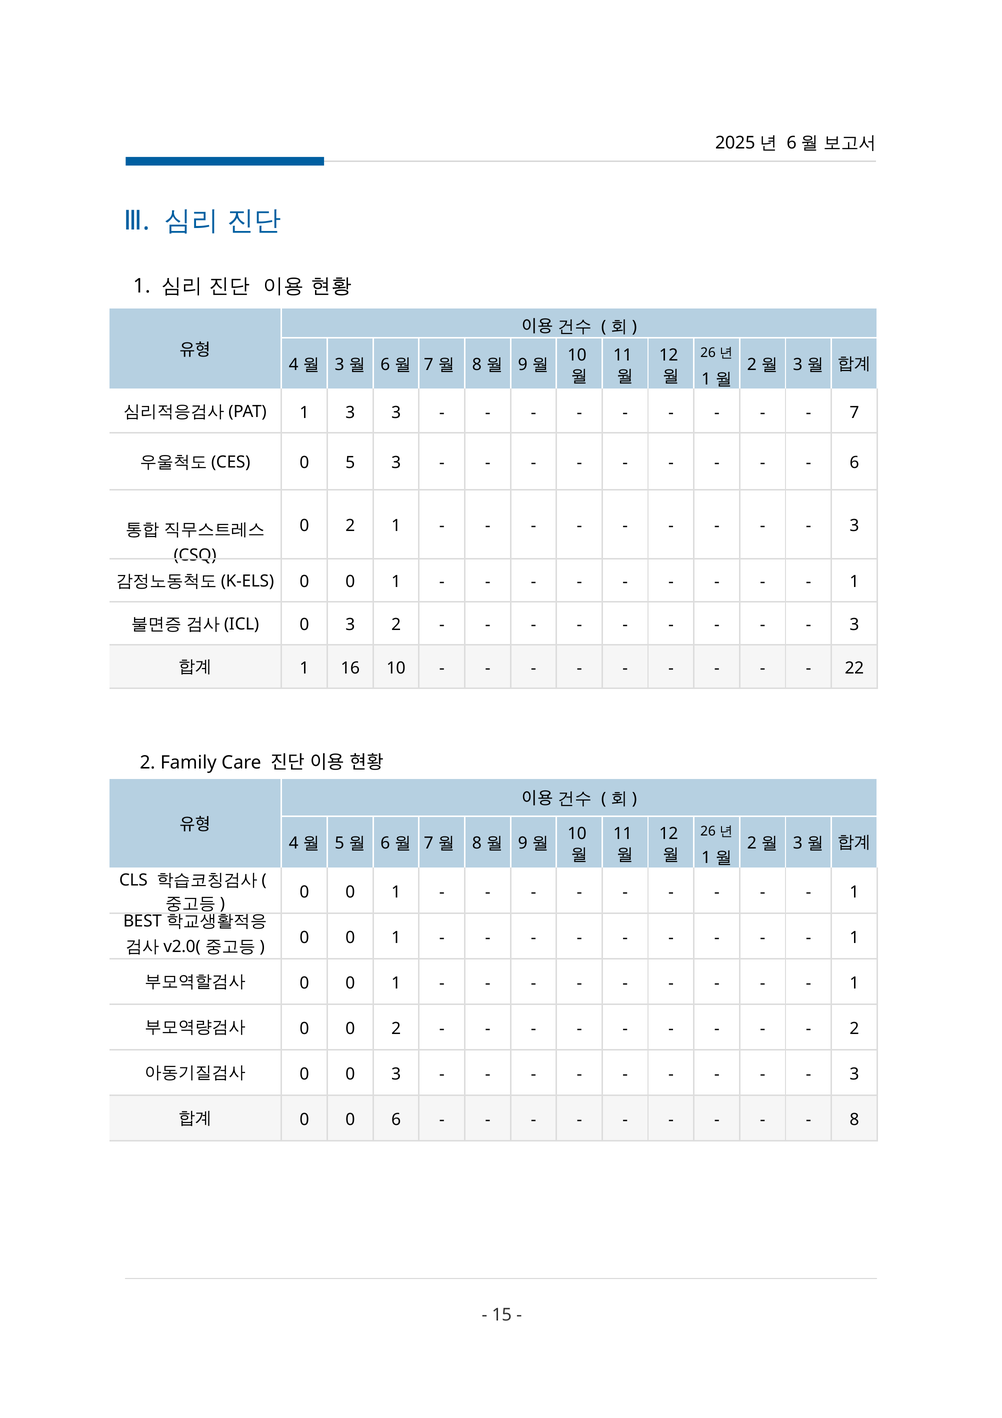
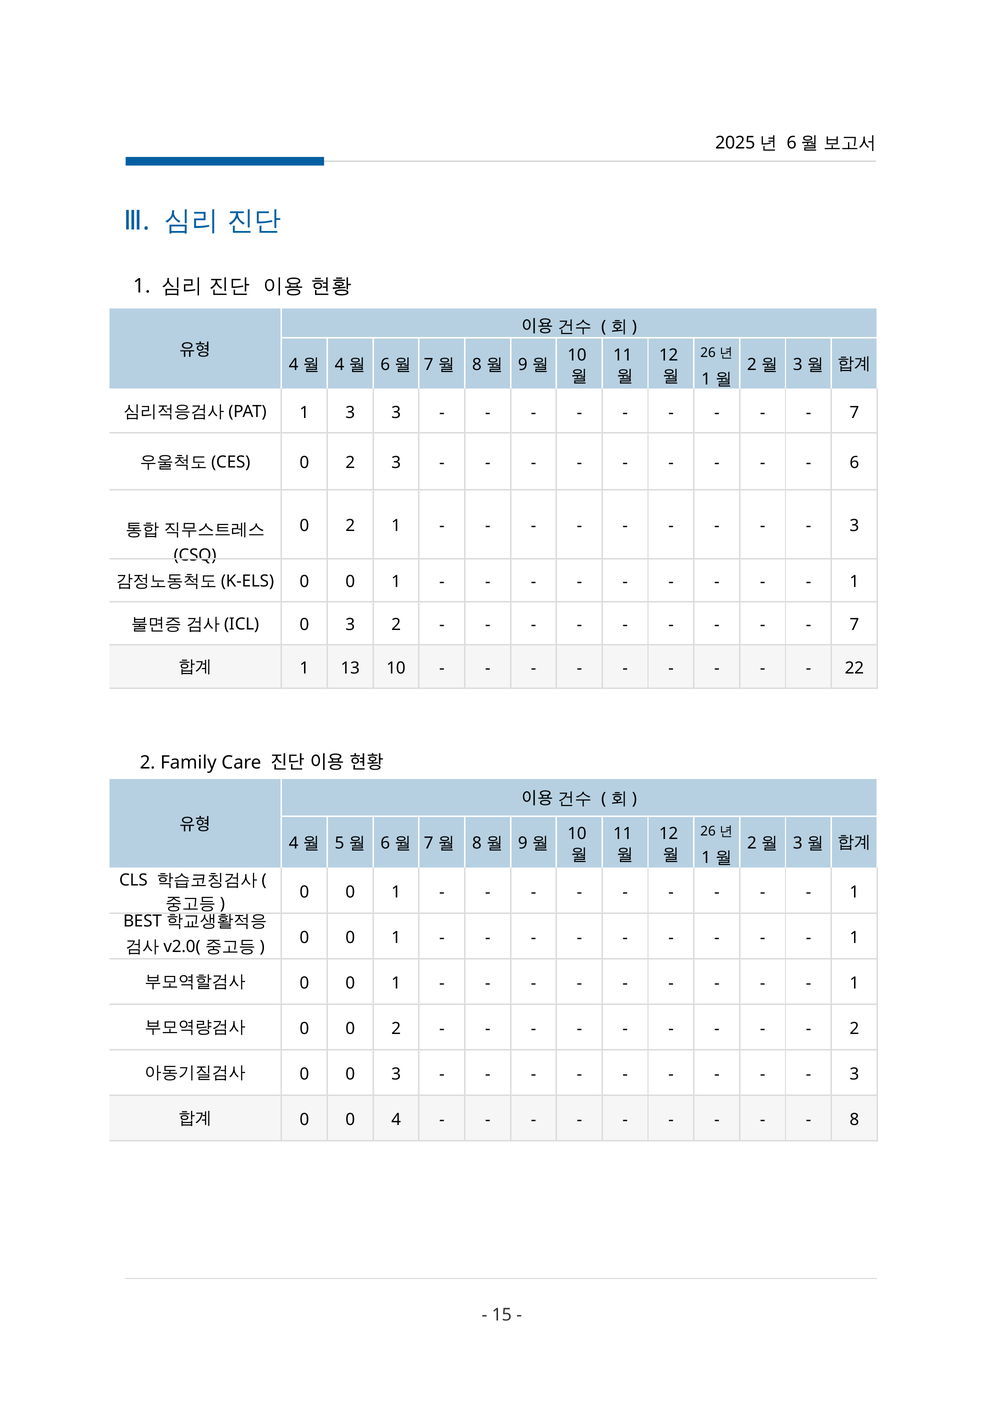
3 at (339, 365): 3 -> 4
5 at (350, 463): 5 -> 2
3 at (854, 625): 3 -> 7
16: 16 -> 13
0 6: 6 -> 4
